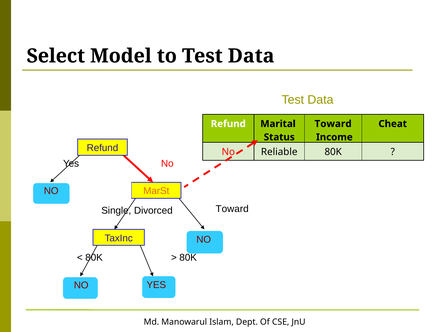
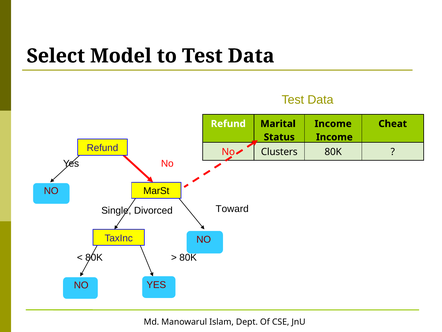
Toward at (333, 124): Toward -> Income
Reliable: Reliable -> Clusters
MarSt colour: orange -> black
